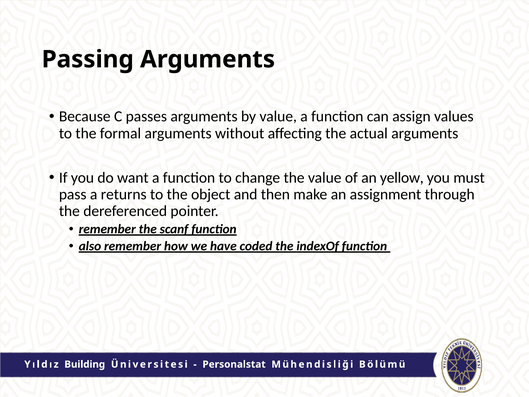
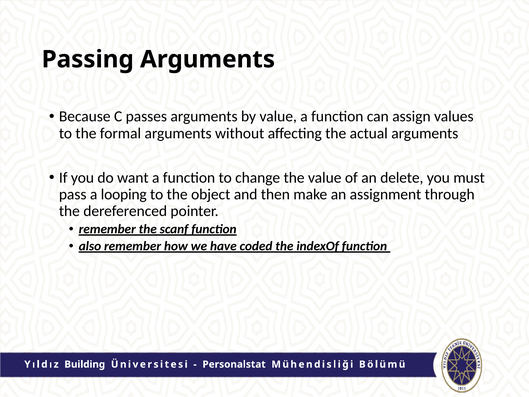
yellow: yellow -> delete
returns: returns -> looping
